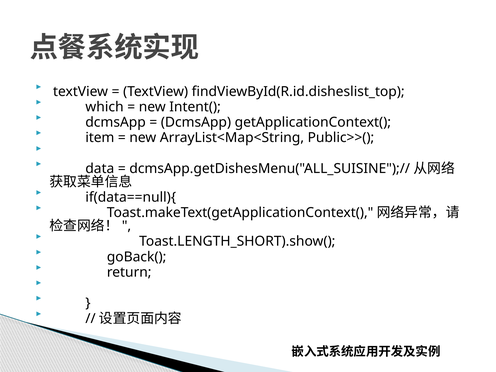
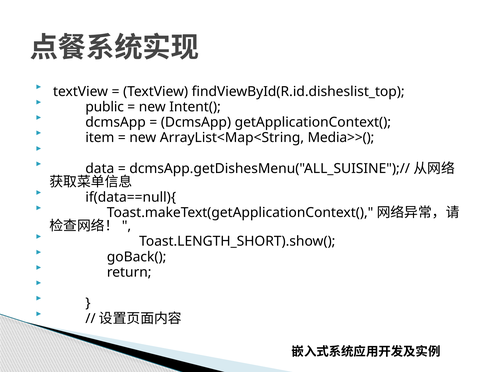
which: which -> public
Public>>(: Public>>( -> Media>>(
